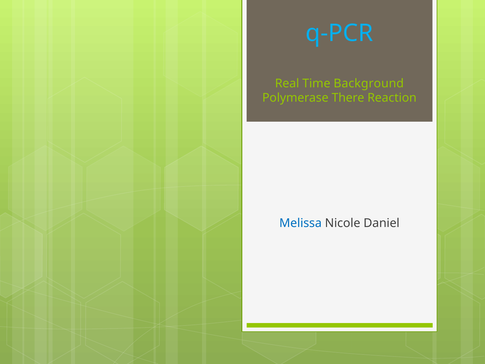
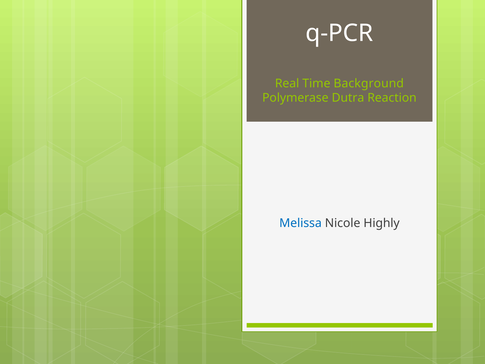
q-PCR colour: light blue -> white
There: There -> Dutra
Daniel: Daniel -> Highly
